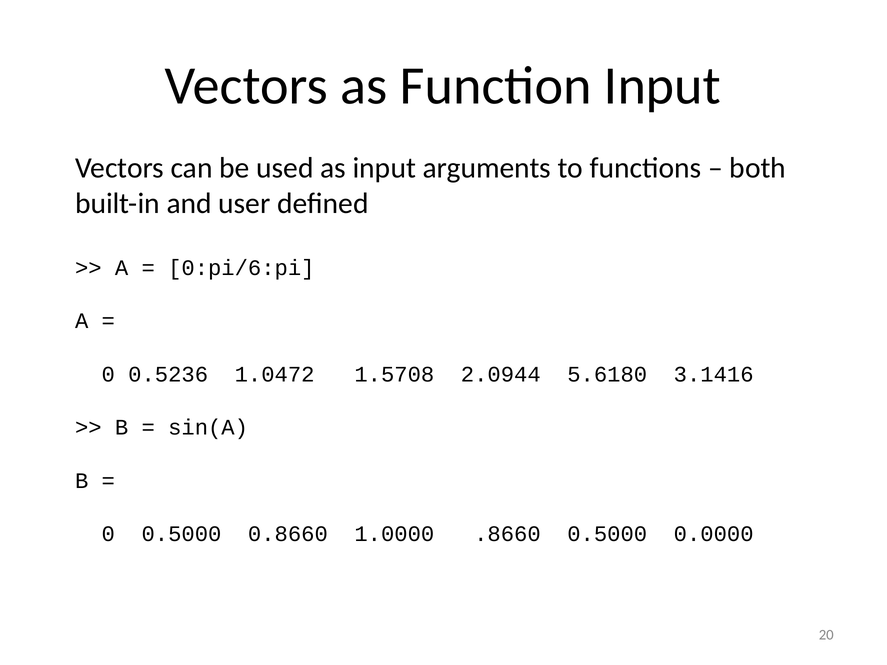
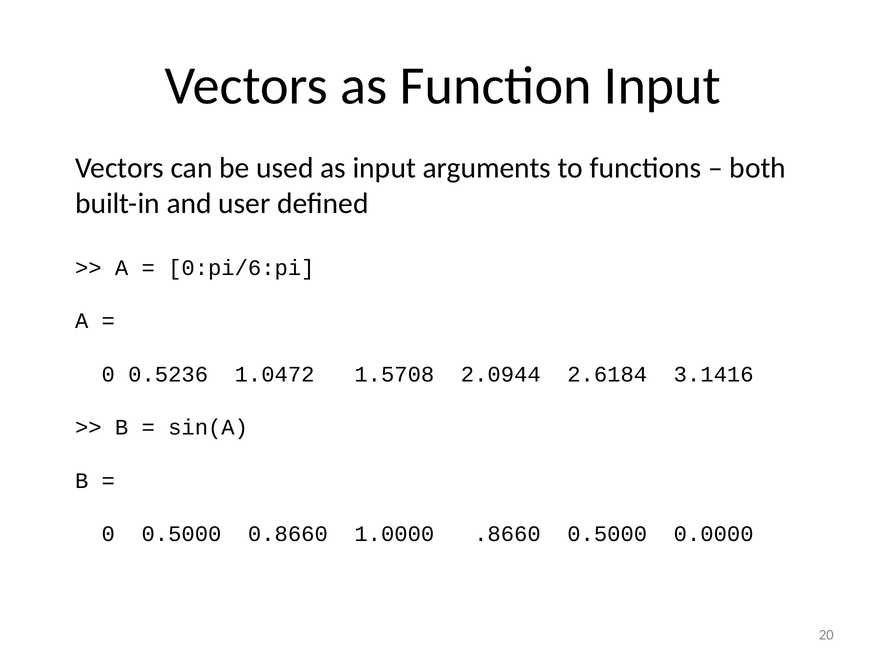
5.6180: 5.6180 -> 2.6184
